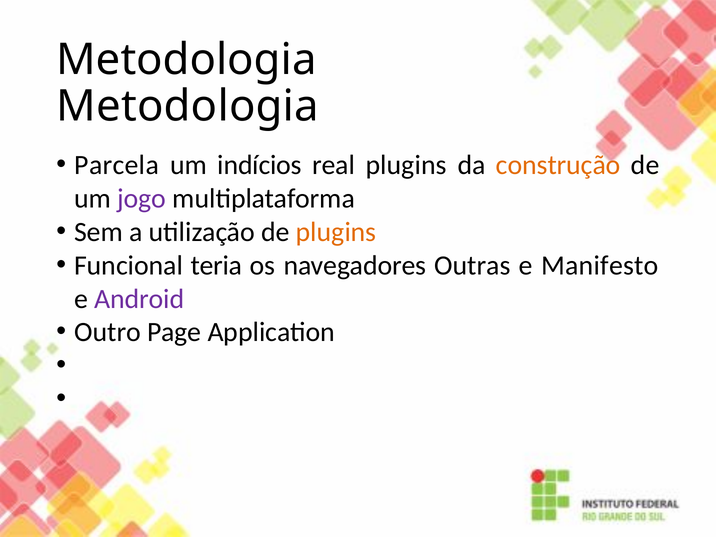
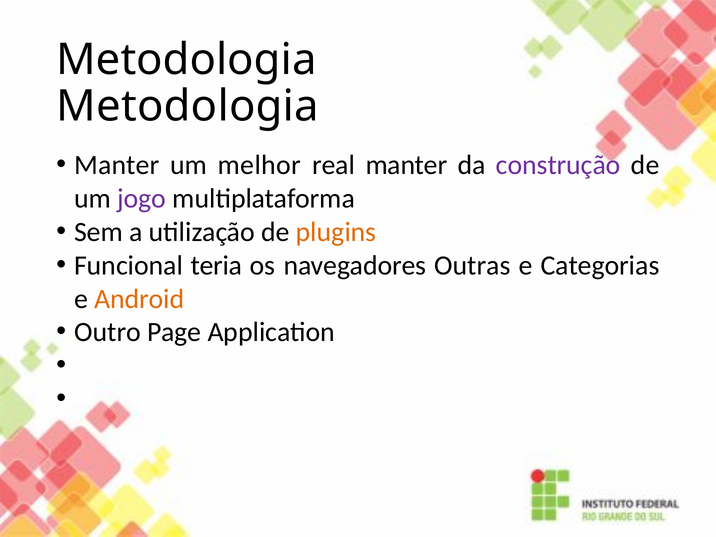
Parcela at (117, 165): Parcela -> Manter
indícios: indícios -> melhor
real plugins: plugins -> manter
construção colour: orange -> purple
Manifesto: Manifesto -> Categorias
Android colour: purple -> orange
